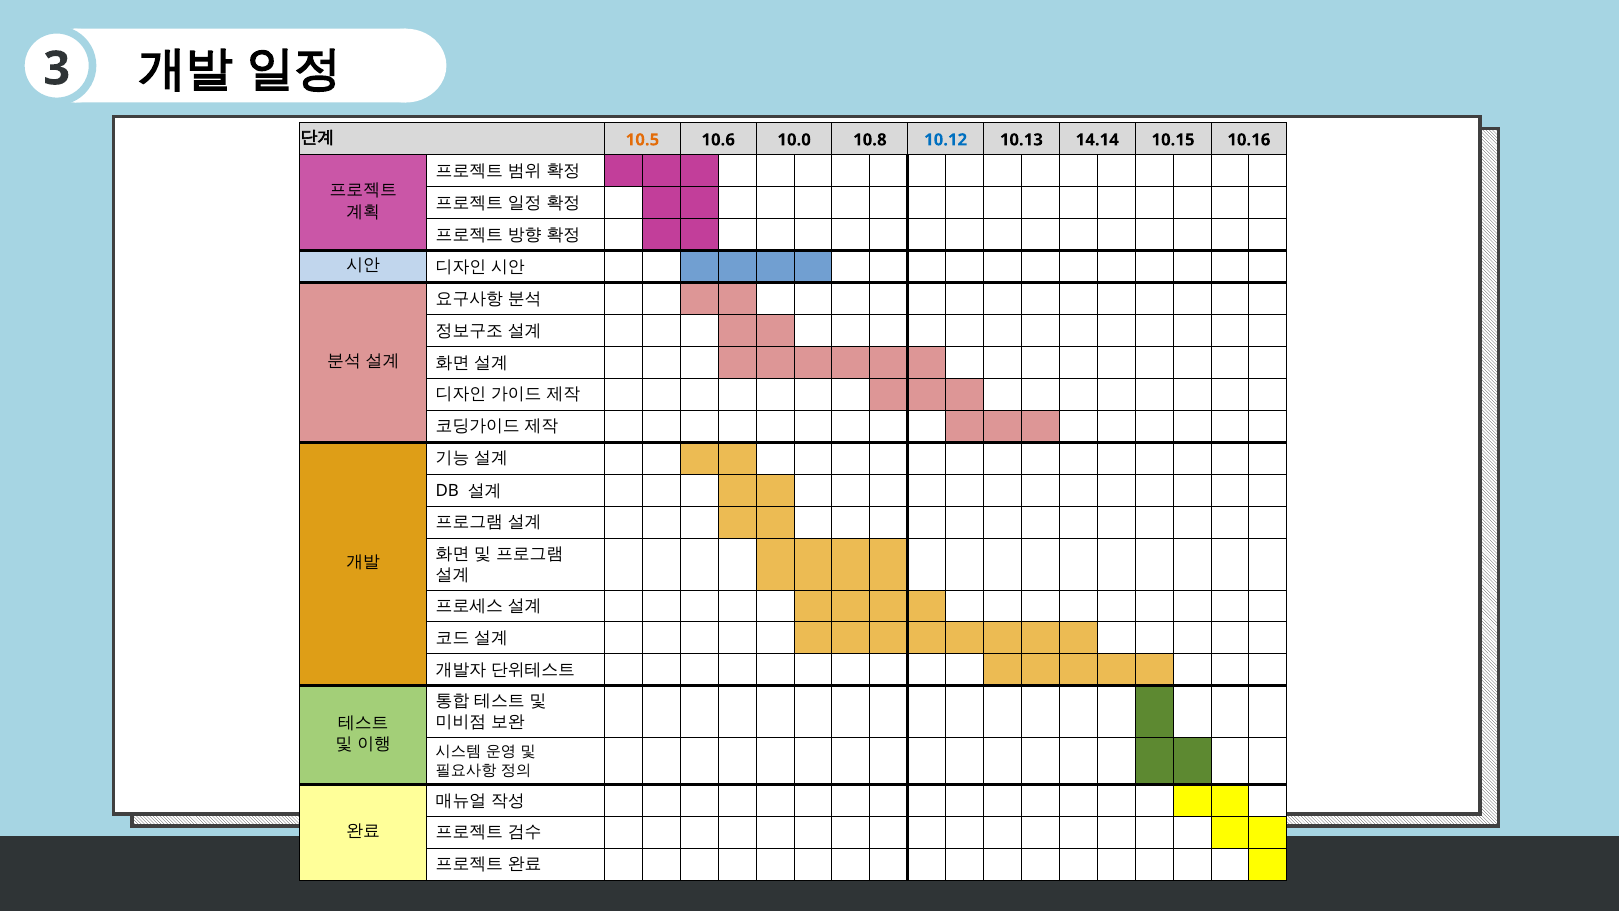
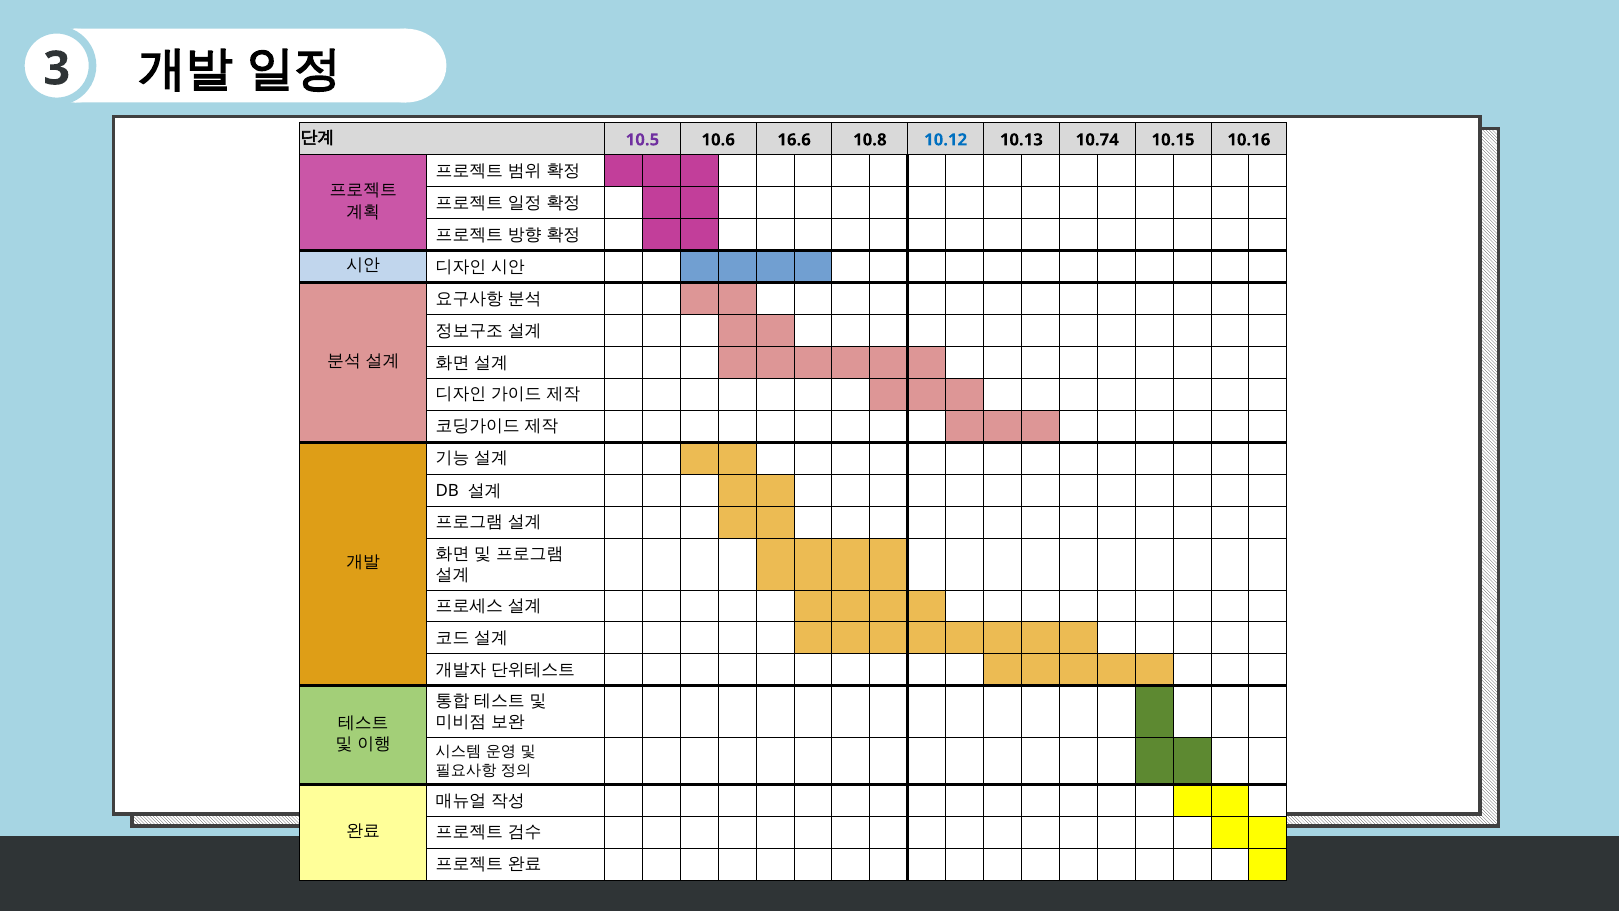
10.5 colour: orange -> purple
10.0: 10.0 -> 16.6
14.14: 14.14 -> 10.74
